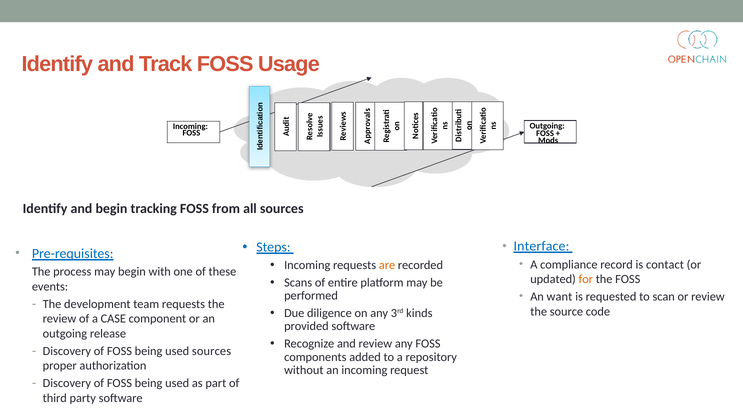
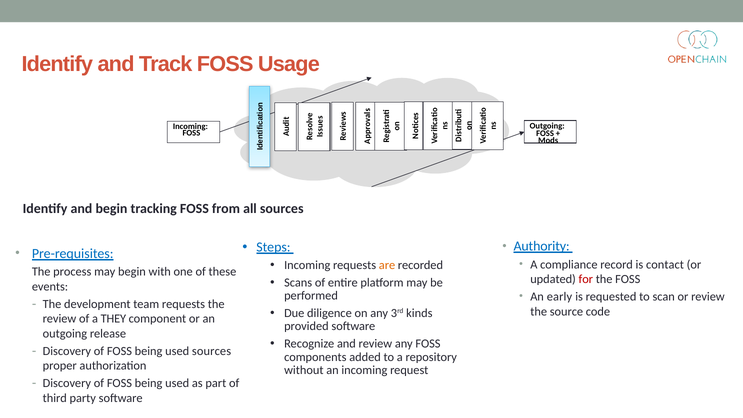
Interface: Interface -> Authority
for colour: orange -> red
want: want -> early
CASE: CASE -> THEY
